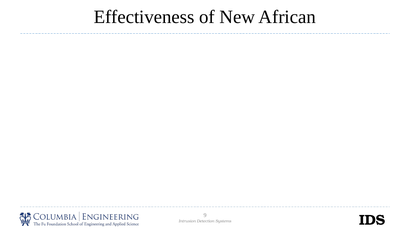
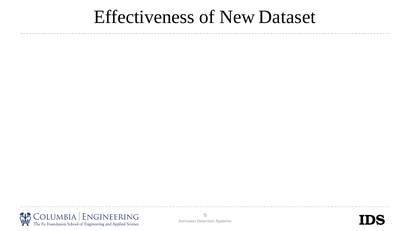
African: African -> Dataset
